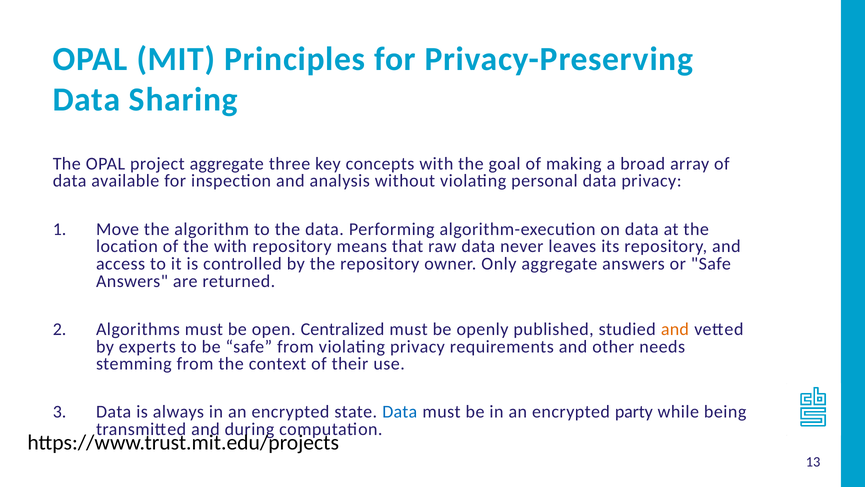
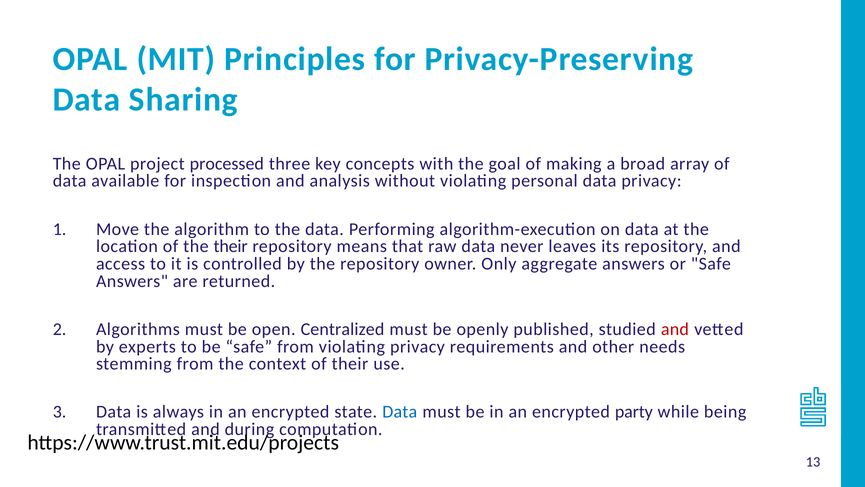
project aggregate: aggregate -> processed
the with: with -> their
and at (675, 329) colour: orange -> red
